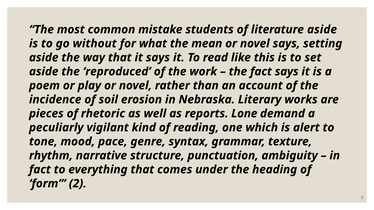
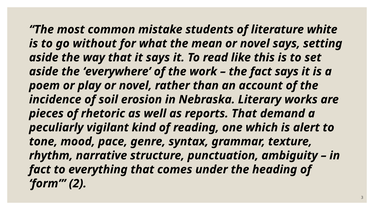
literature aside: aside -> white
reproduced: reproduced -> everywhere
reports Lone: Lone -> That
